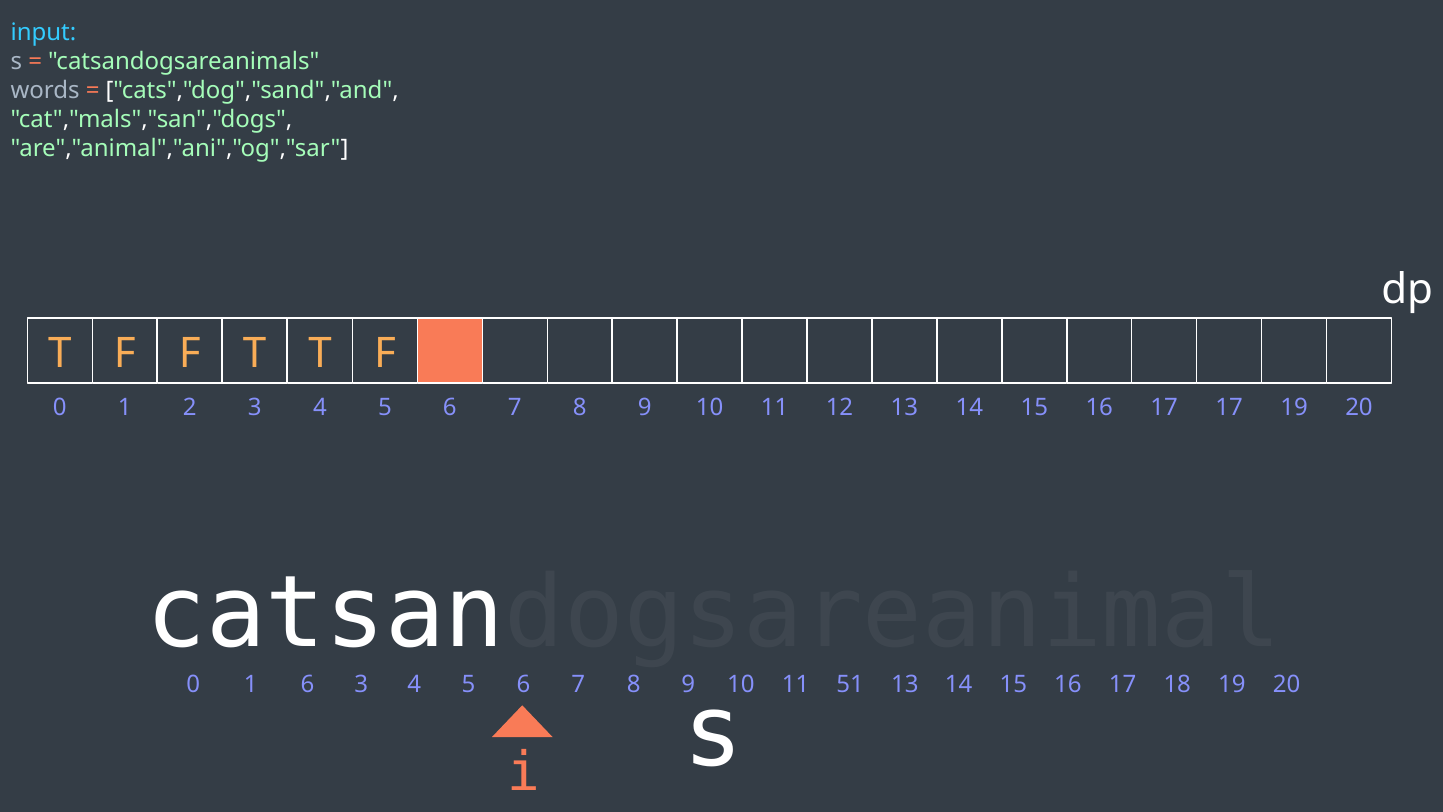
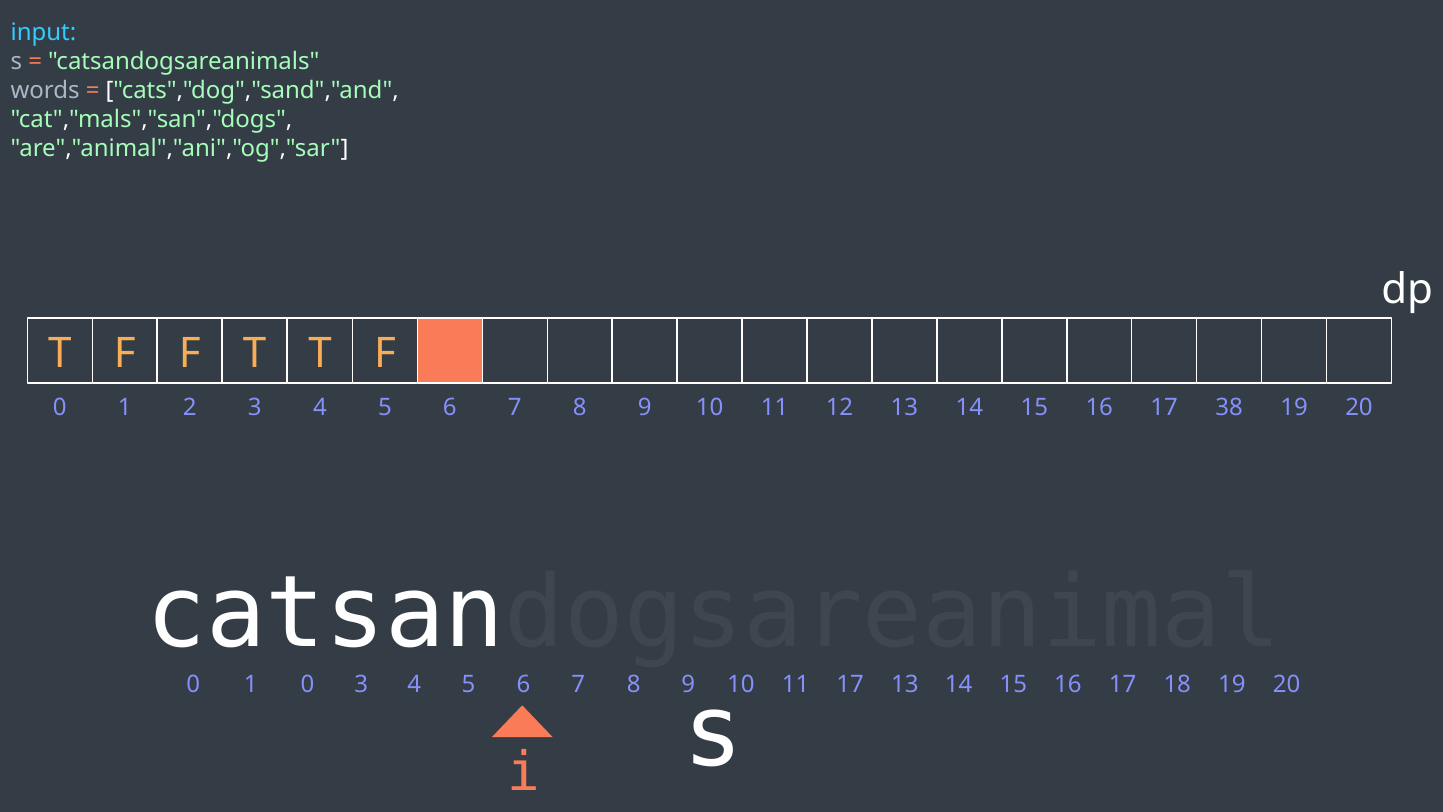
17 17: 17 -> 38
1 6: 6 -> 0
11 51: 51 -> 17
